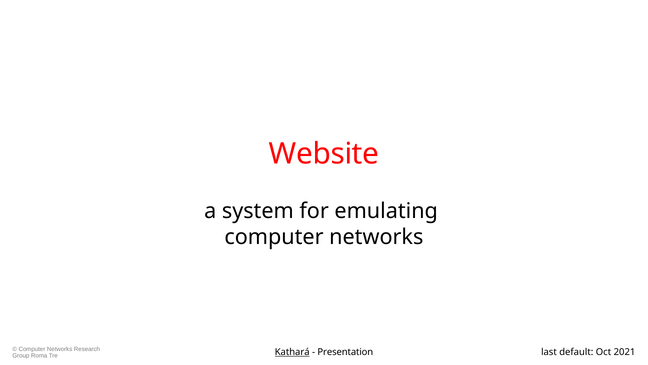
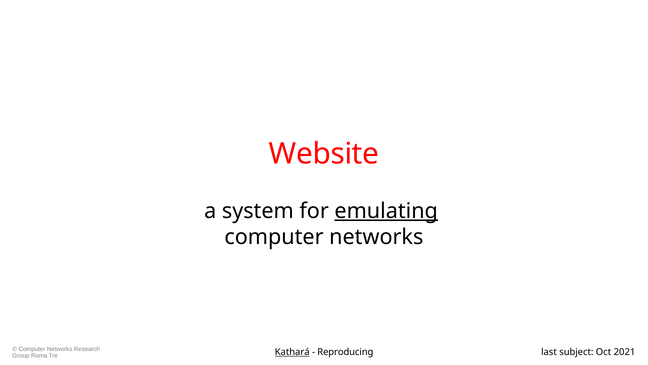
emulating underline: none -> present
Presentation: Presentation -> Reproducing
default: default -> subject
